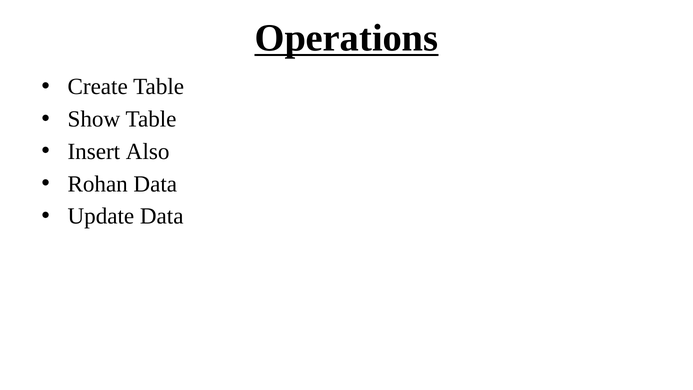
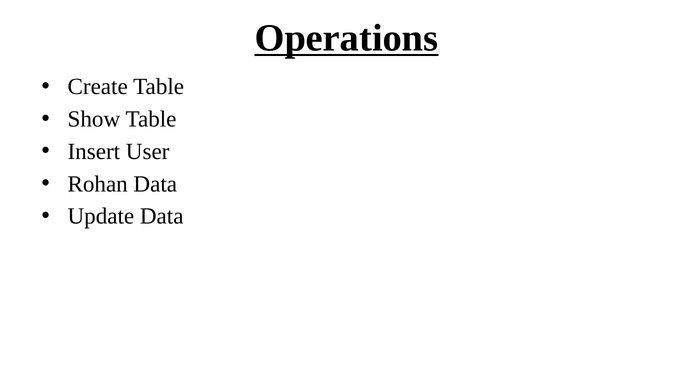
Also: Also -> User
